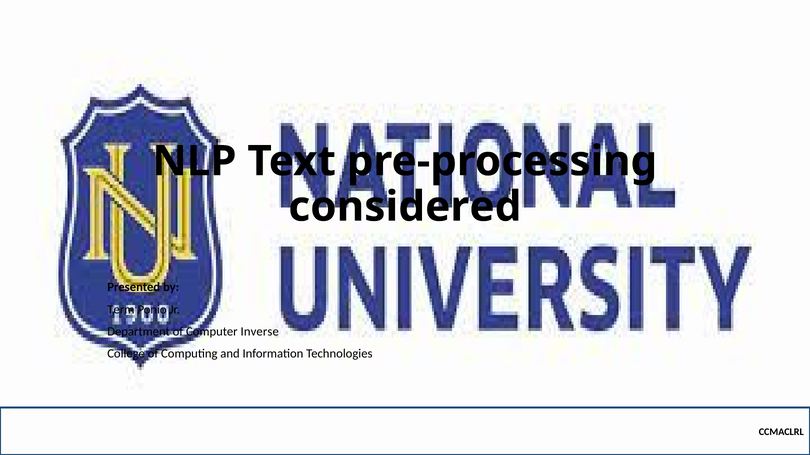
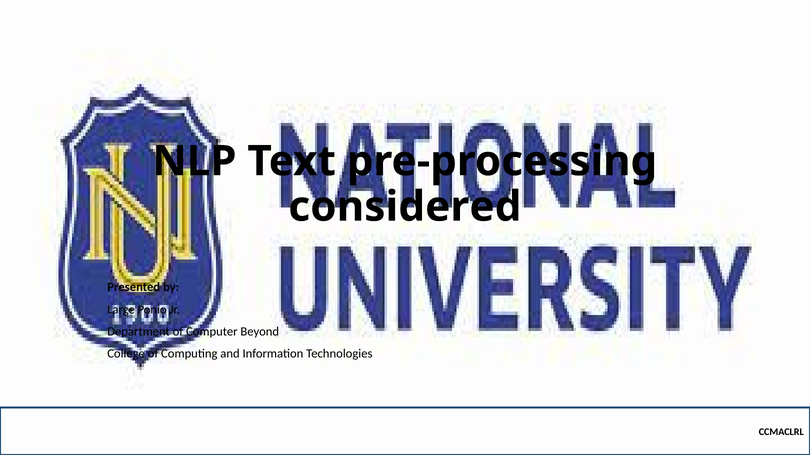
Term: Term -> Large
Inverse: Inverse -> Beyond
